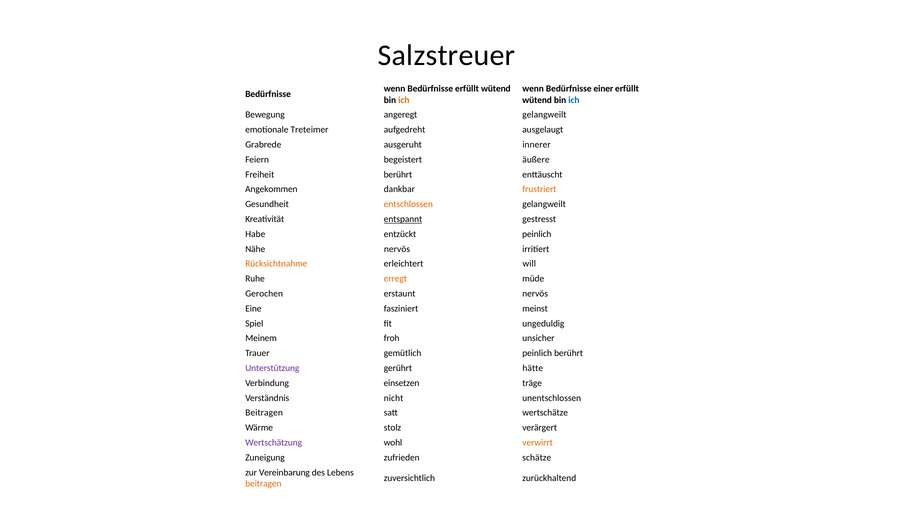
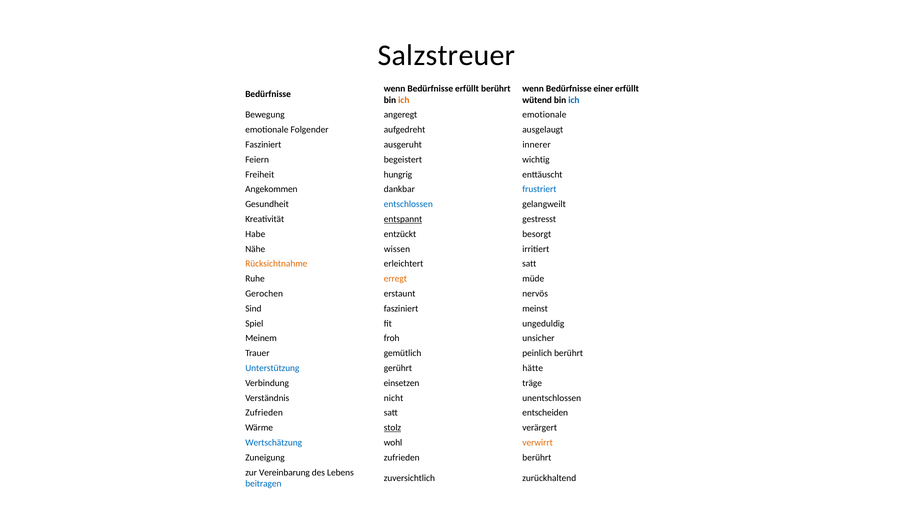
Bedürfnisse erfüllt wütend: wütend -> berührt
angeregt gelangweilt: gelangweilt -> emotionale
Treteimer: Treteimer -> Folgender
Grabrede at (263, 145): Grabrede -> Fasziniert
äußere: äußere -> wichtig
Freiheit berührt: berührt -> hungrig
frustriert colour: orange -> blue
entschlossen colour: orange -> blue
entzückt peinlich: peinlich -> besorgt
Nähe nervös: nervös -> wissen
erleichtert will: will -> satt
Eine: Eine -> Sind
Unterstützung colour: purple -> blue
Beitragen at (264, 413): Beitragen -> Zufrieden
wertschätze: wertschätze -> entscheiden
stolz underline: none -> present
Wertschätzung colour: purple -> blue
zufrieden schätze: schätze -> berührt
beitragen at (263, 484) colour: orange -> blue
